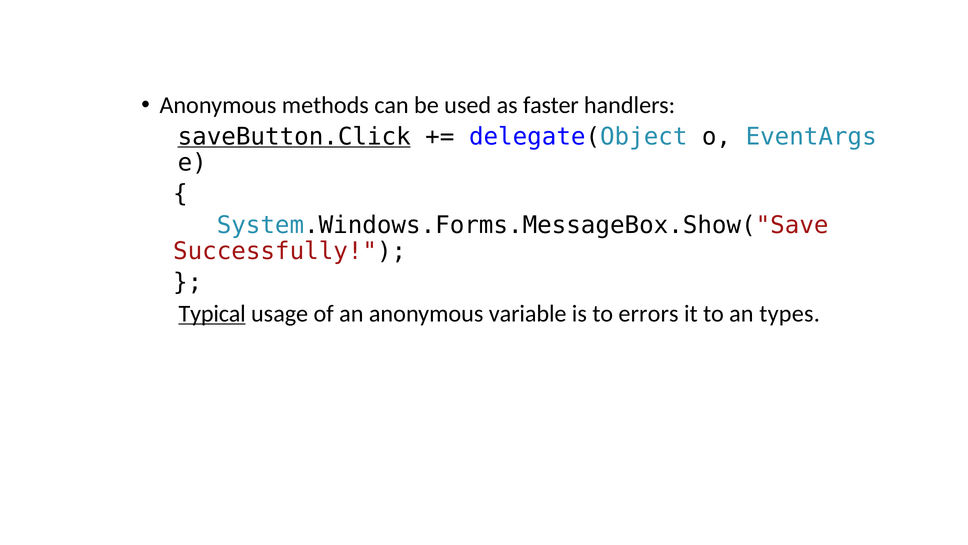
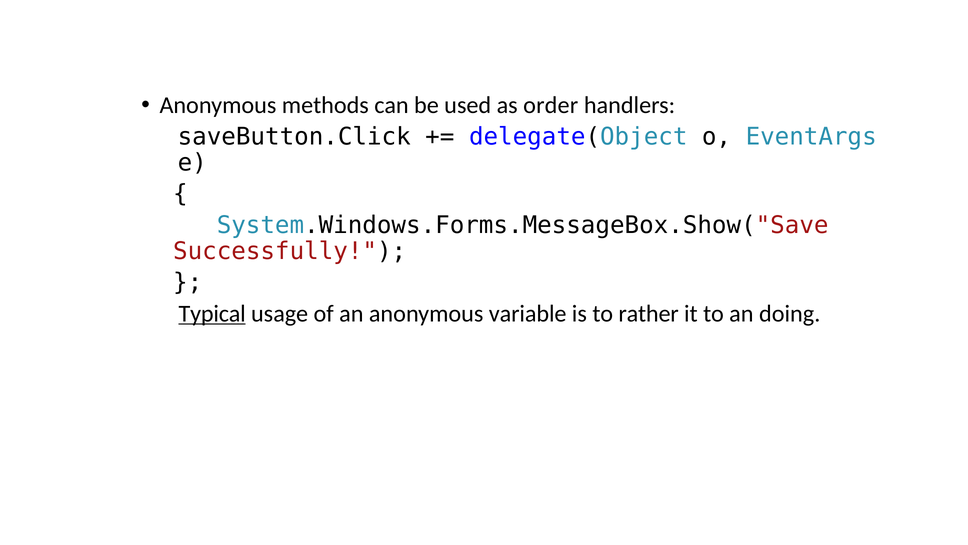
faster: faster -> order
saveButton.Click underline: present -> none
errors: errors -> rather
types: types -> doing
